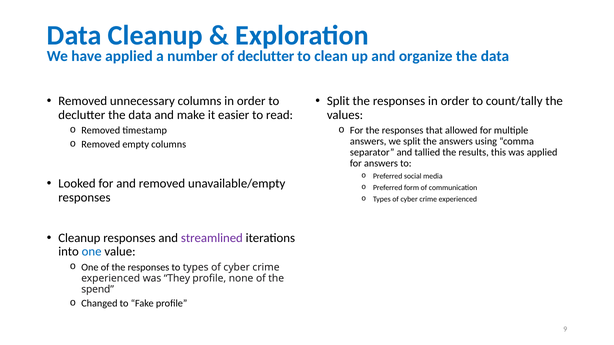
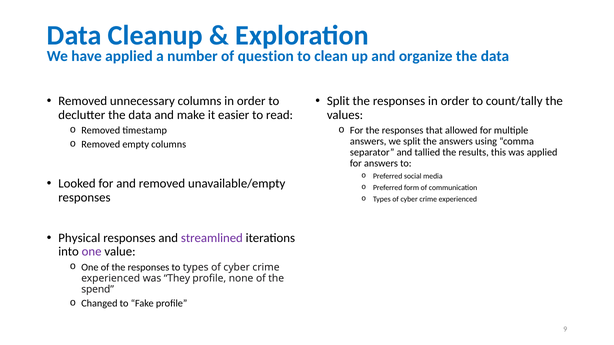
of declutter: declutter -> question
Cleanup at (79, 238): Cleanup -> Physical
one at (92, 252) colour: blue -> purple
